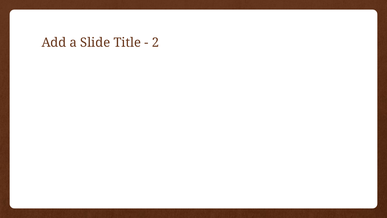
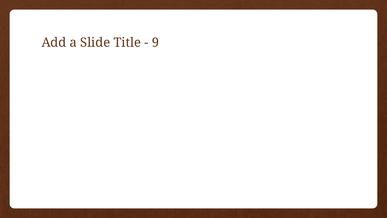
2: 2 -> 9
